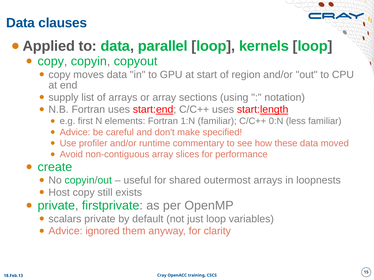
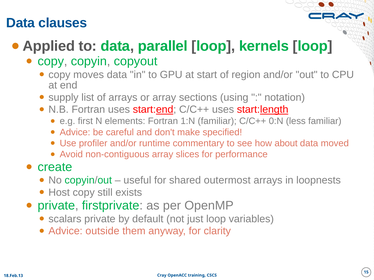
these: these -> about
ignored: ignored -> outside
